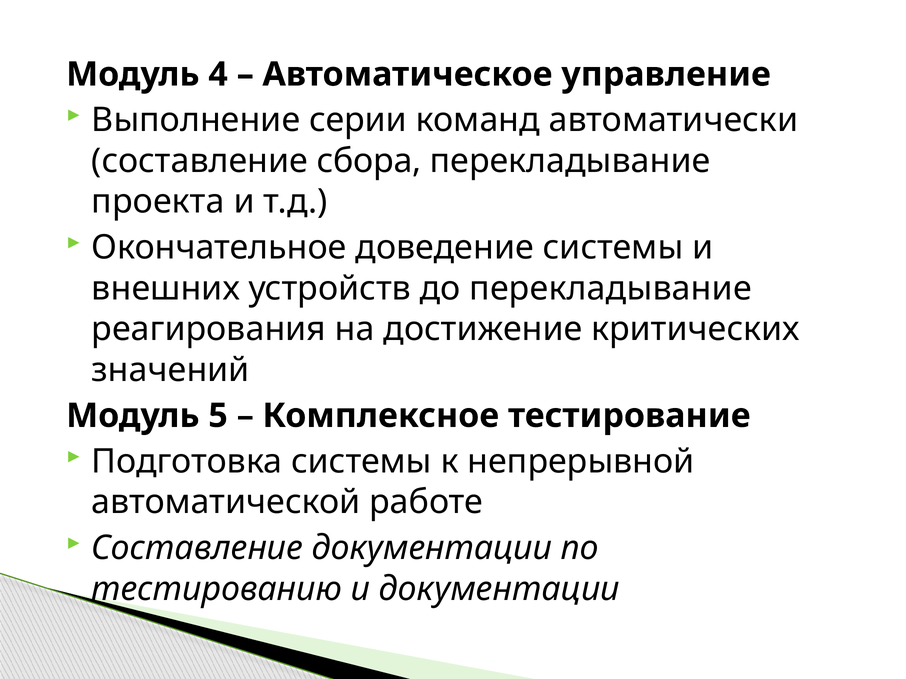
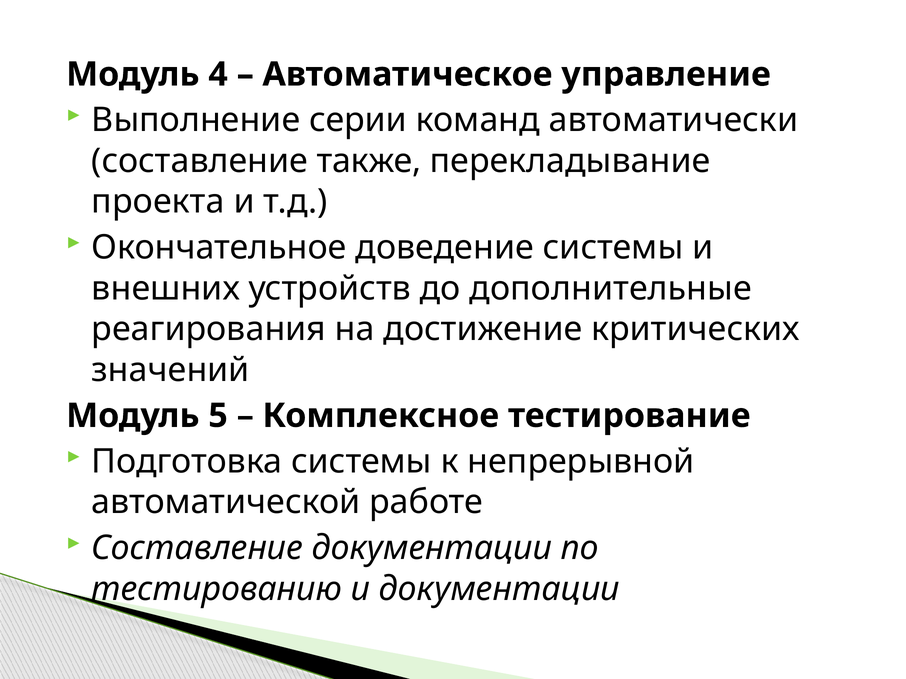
сбора: сбора -> также
до перекладывание: перекладывание -> дополнительные
